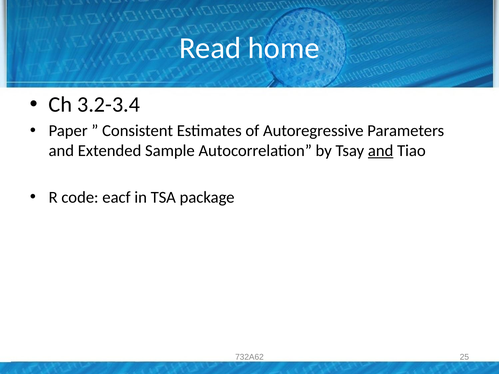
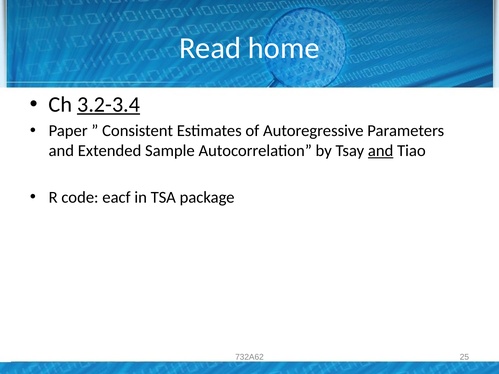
3.2-3.4 underline: none -> present
